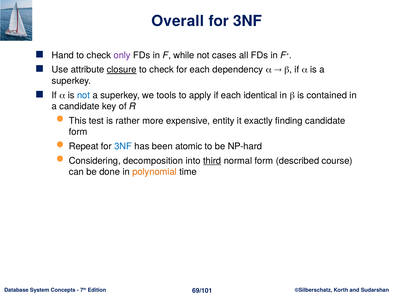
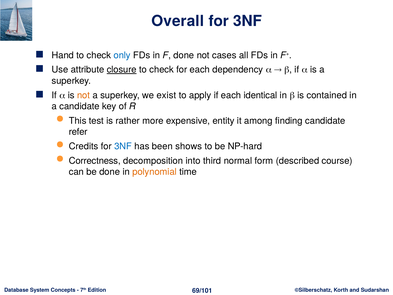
only colour: purple -> blue
F while: while -> done
not at (84, 95) colour: blue -> orange
tools: tools -> exist
exactly: exactly -> among
form at (78, 132): form -> refer
Repeat: Repeat -> Credits
atomic: atomic -> shows
Considering: Considering -> Correctness
third underline: present -> none
